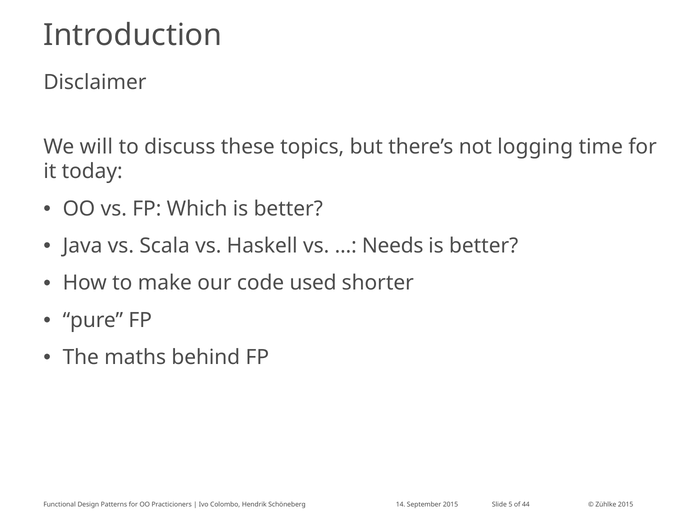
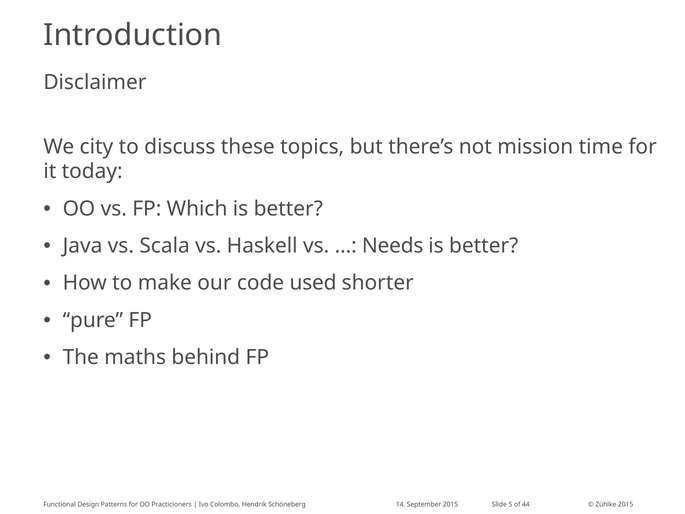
will: will -> city
logging: logging -> mission
